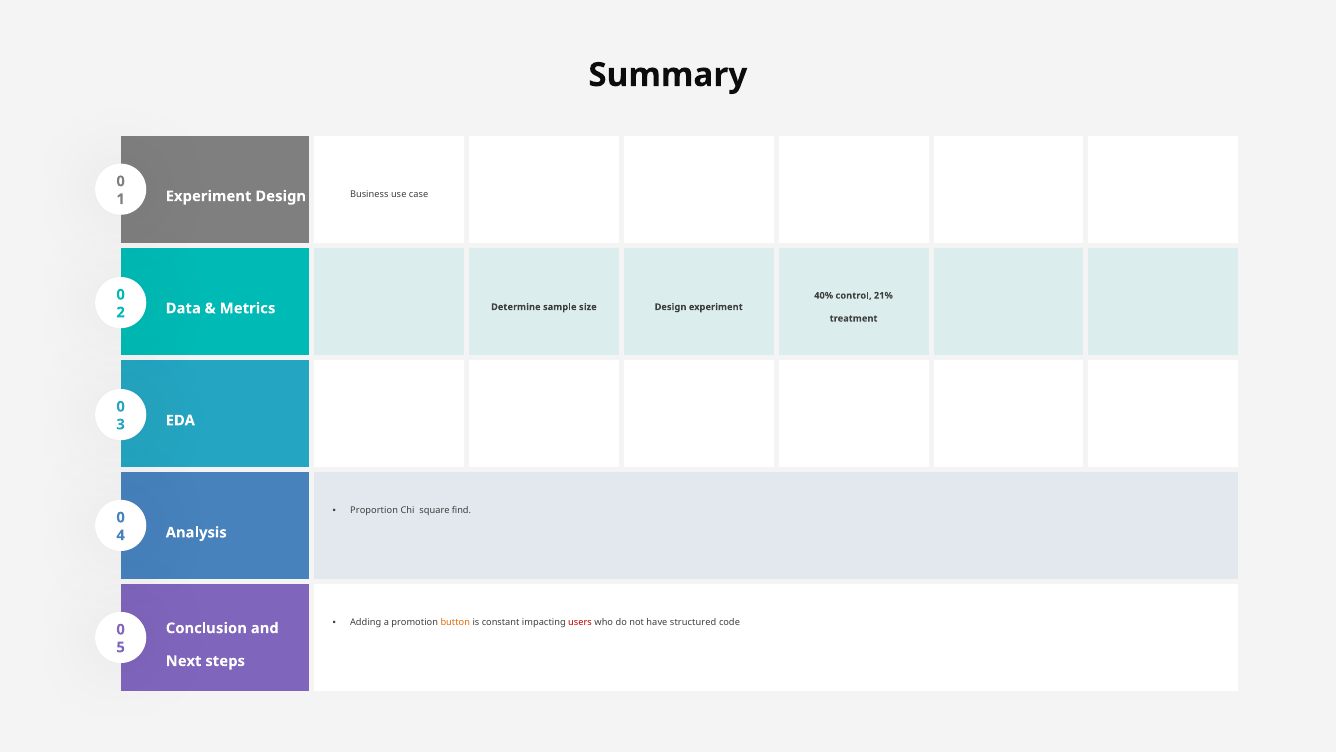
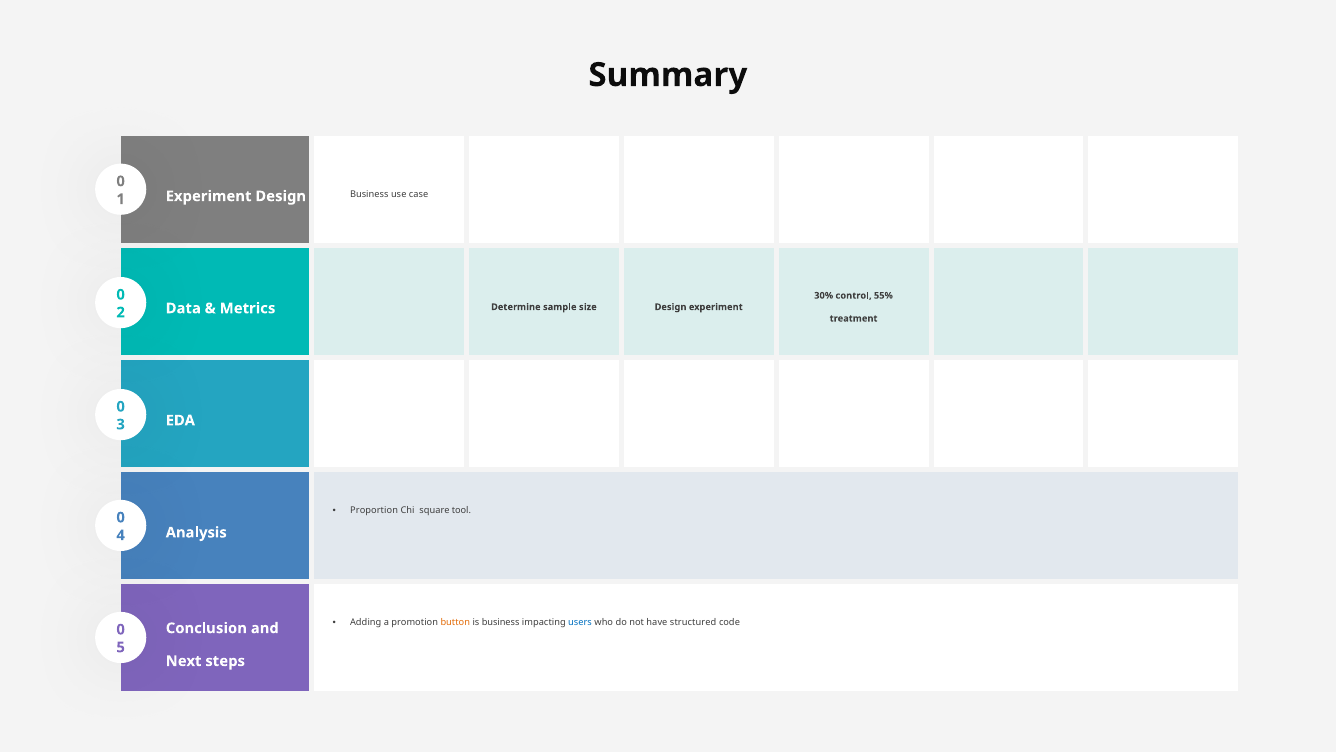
40%: 40% -> 30%
21%: 21% -> 55%
find: find -> tool
is constant: constant -> business
users colour: red -> blue
